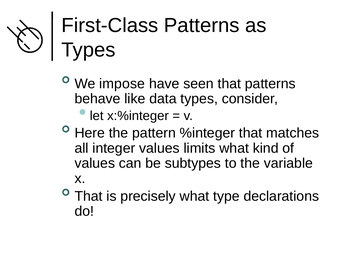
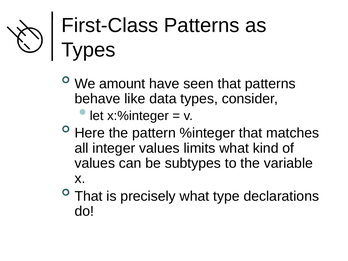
impose: impose -> amount
